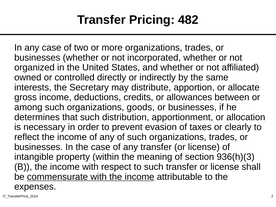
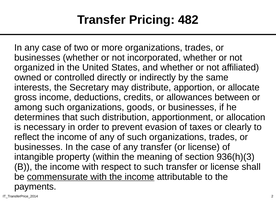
expenses: expenses -> payments
